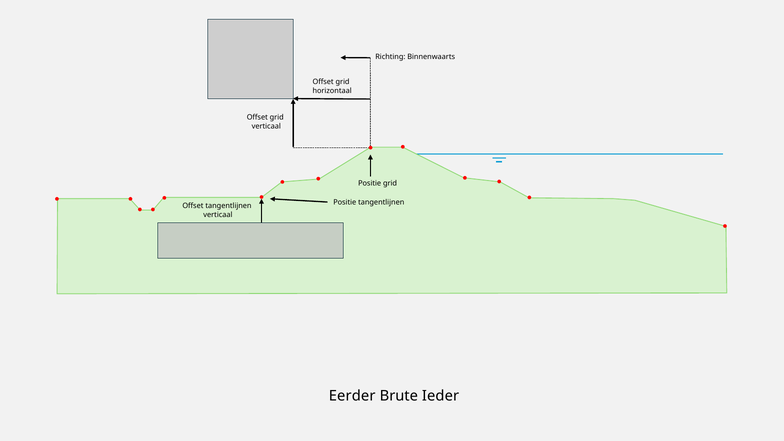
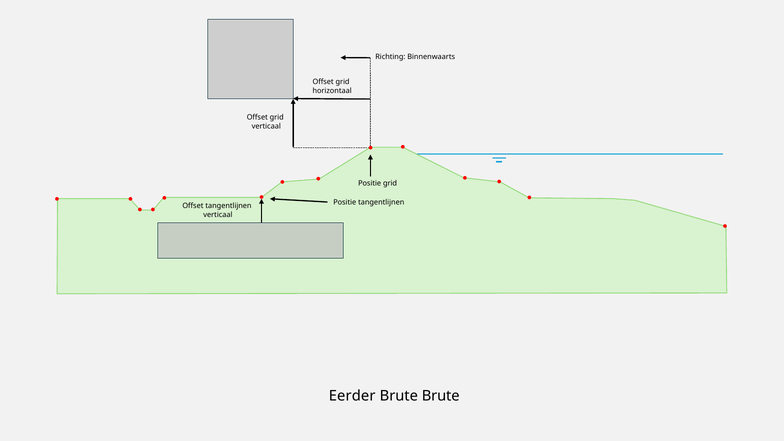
Brute Ieder: Ieder -> Brute
